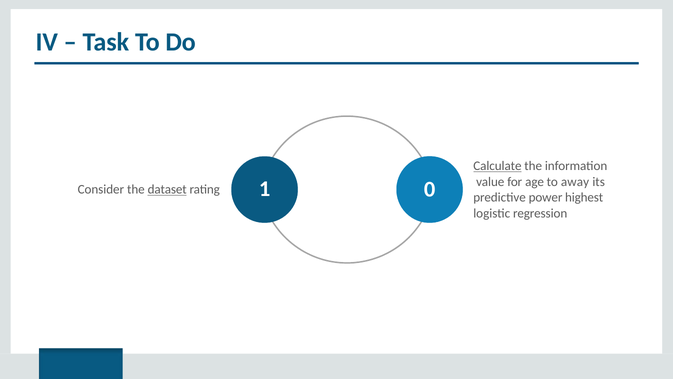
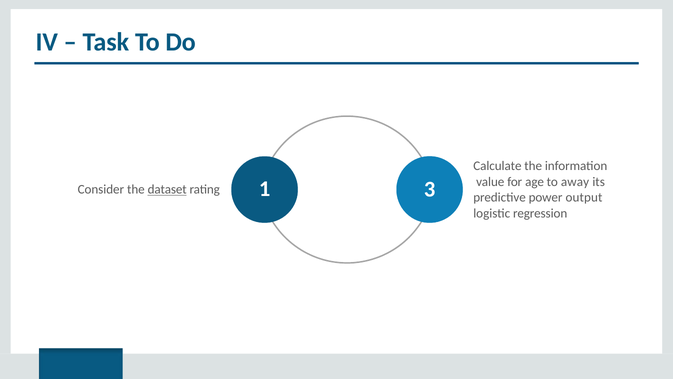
Calculate underline: present -> none
0: 0 -> 3
highest: highest -> output
